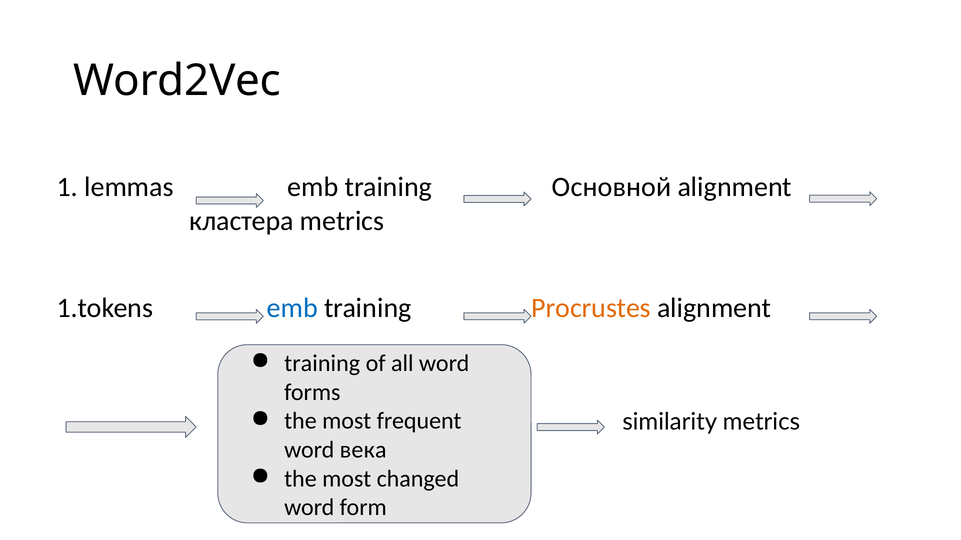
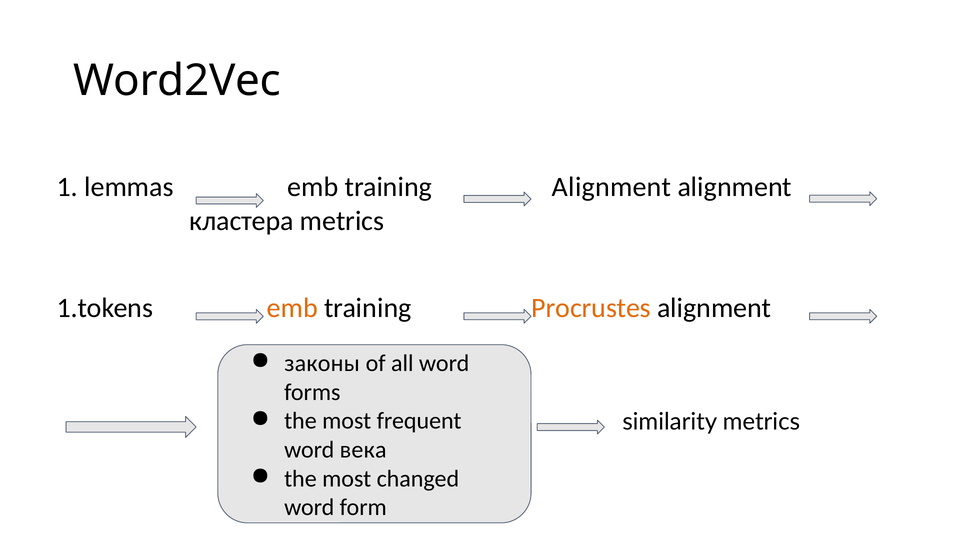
training Основной: Основной -> Alignment
emb at (292, 308) colour: blue -> orange
training at (322, 364): training -> законы
